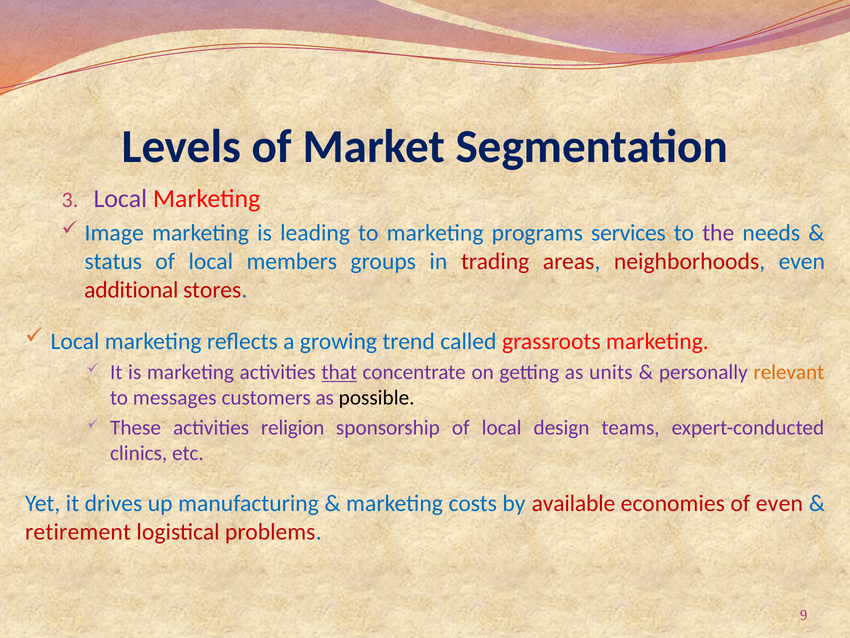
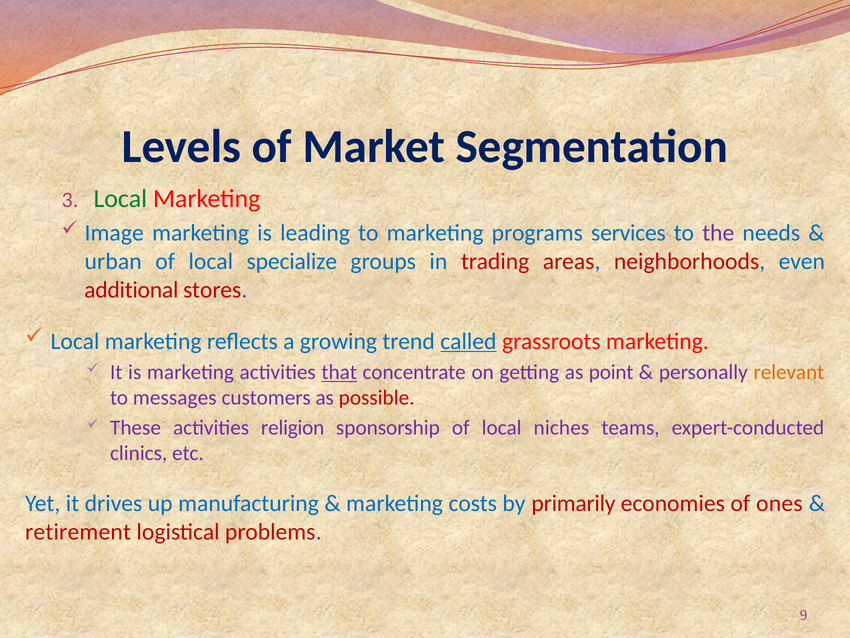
Local at (120, 199) colour: purple -> green
status: status -> urban
members: members -> specialize
called underline: none -> present
units: units -> point
possible colour: black -> red
design: design -> niches
available: available -> primarily
of even: even -> ones
